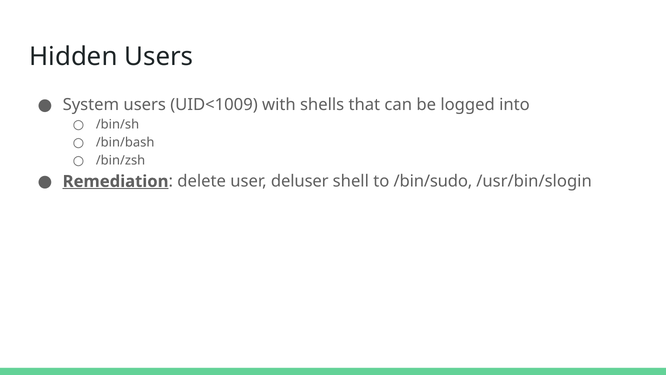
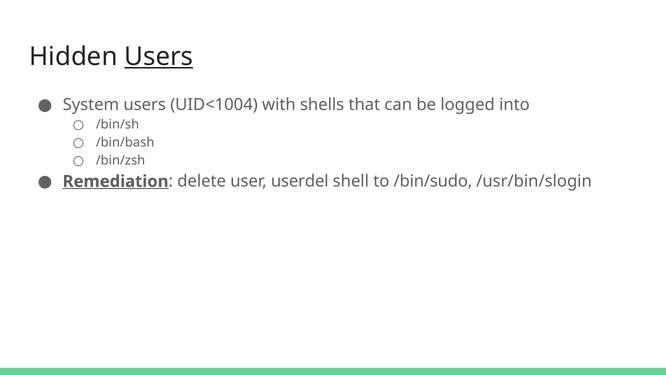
Users at (159, 56) underline: none -> present
UID<1009: UID<1009 -> UID<1004
deluser: deluser -> userdel
